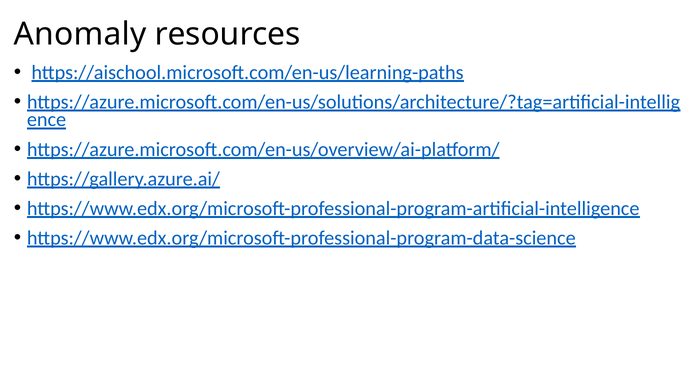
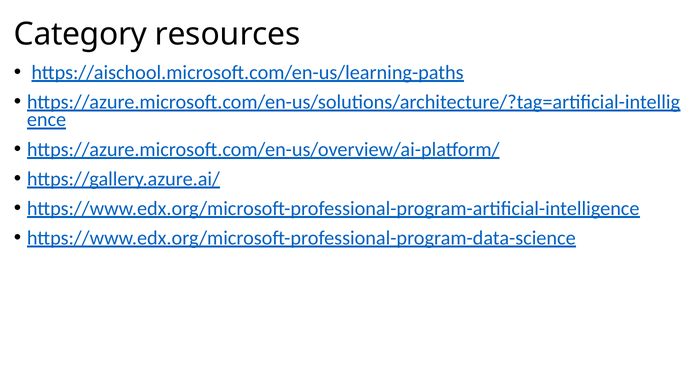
Anomaly: Anomaly -> Category
